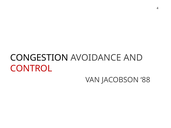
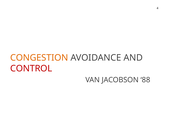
CONGESTION colour: black -> orange
